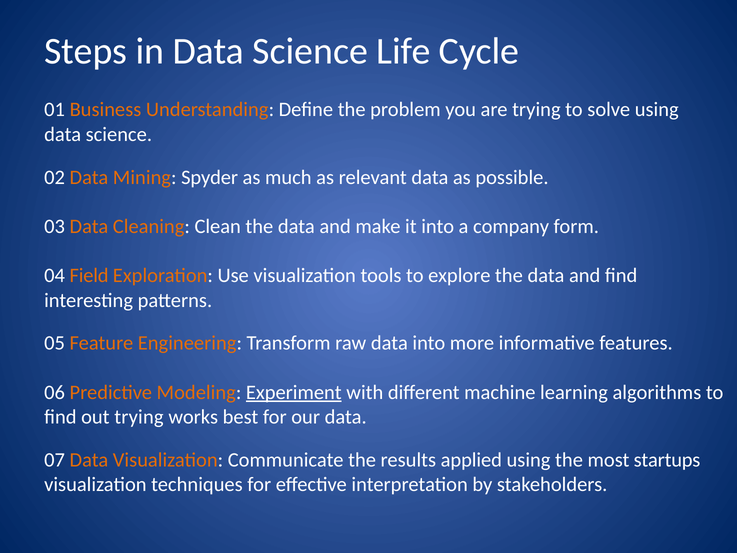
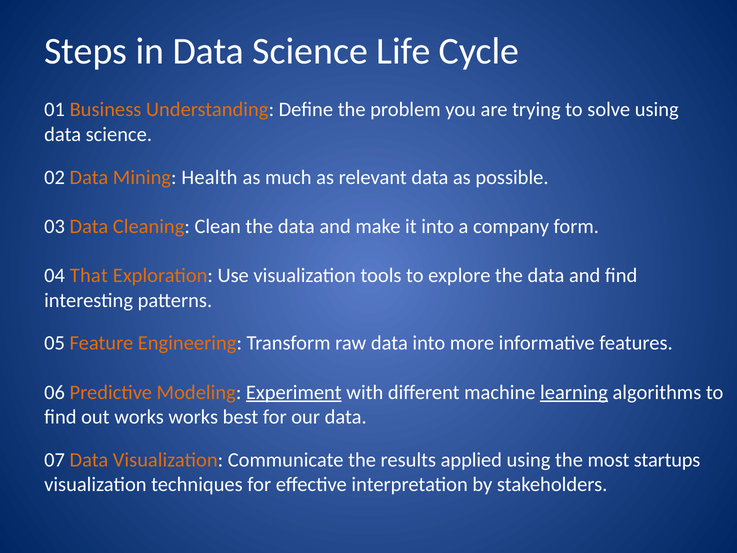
Spyder: Spyder -> Health
Field: Field -> That
learning underline: none -> present
out trying: trying -> works
